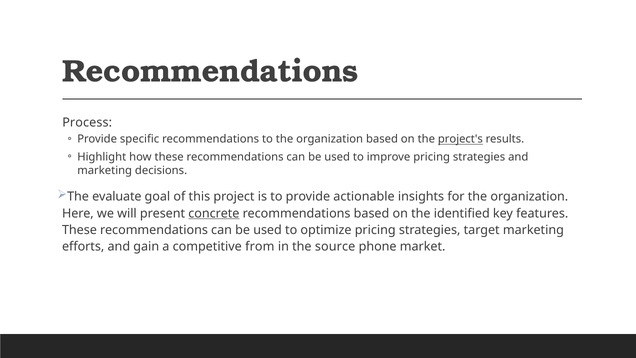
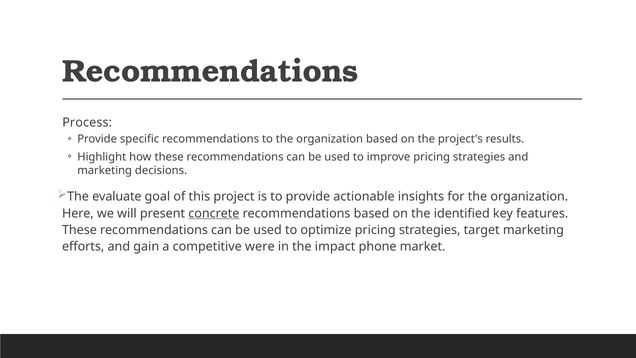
project's underline: present -> none
from: from -> were
source: source -> impact
